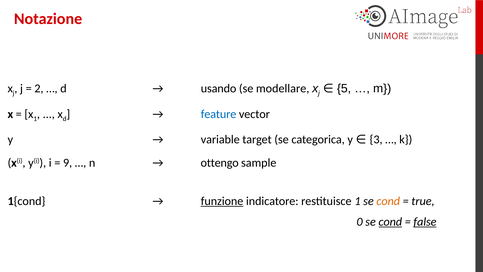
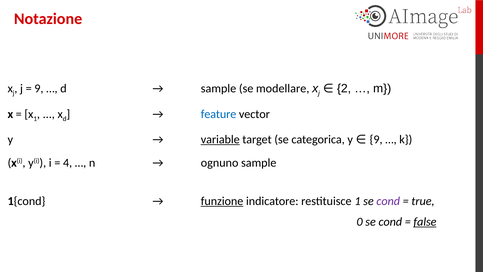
2 at (39, 88): 2 -> 9
usando at (219, 88): usando -> sample
5: 5 -> 2
variable underline: none -> present
3 at (376, 139): 3 -> 9
9: 9 -> 4
ottengo: ottengo -> ognuno
cond at (388, 201) colour: orange -> purple
cond at (390, 222) underline: present -> none
